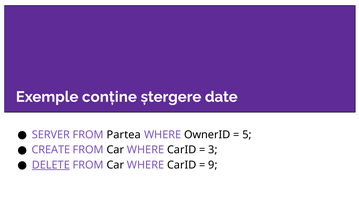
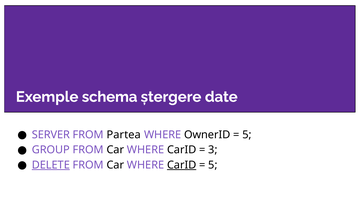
conține: conține -> schema
CREATE: CREATE -> GROUP
CarID at (182, 165) underline: none -> present
9 at (213, 165): 9 -> 5
